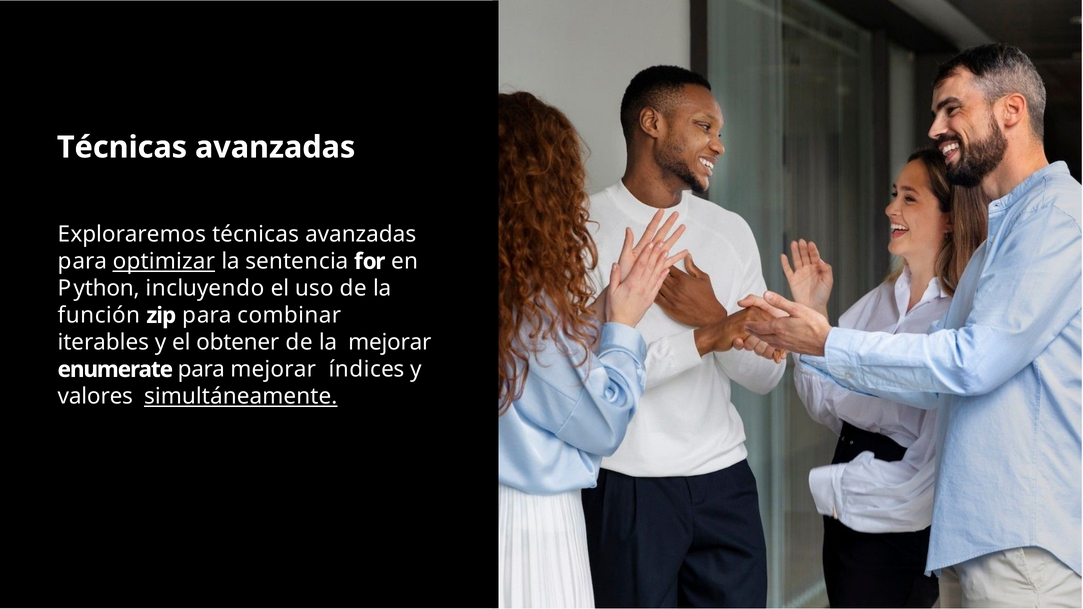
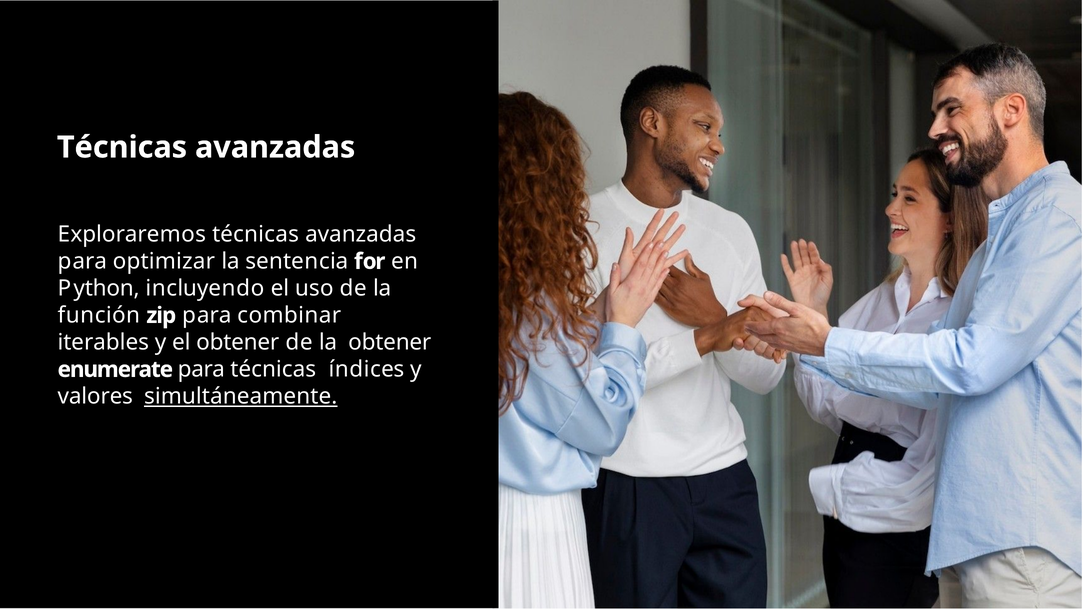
optimizar underline: present -> none
la mejorar: mejorar -> obtener
para mejorar: mejorar -> técnicas
